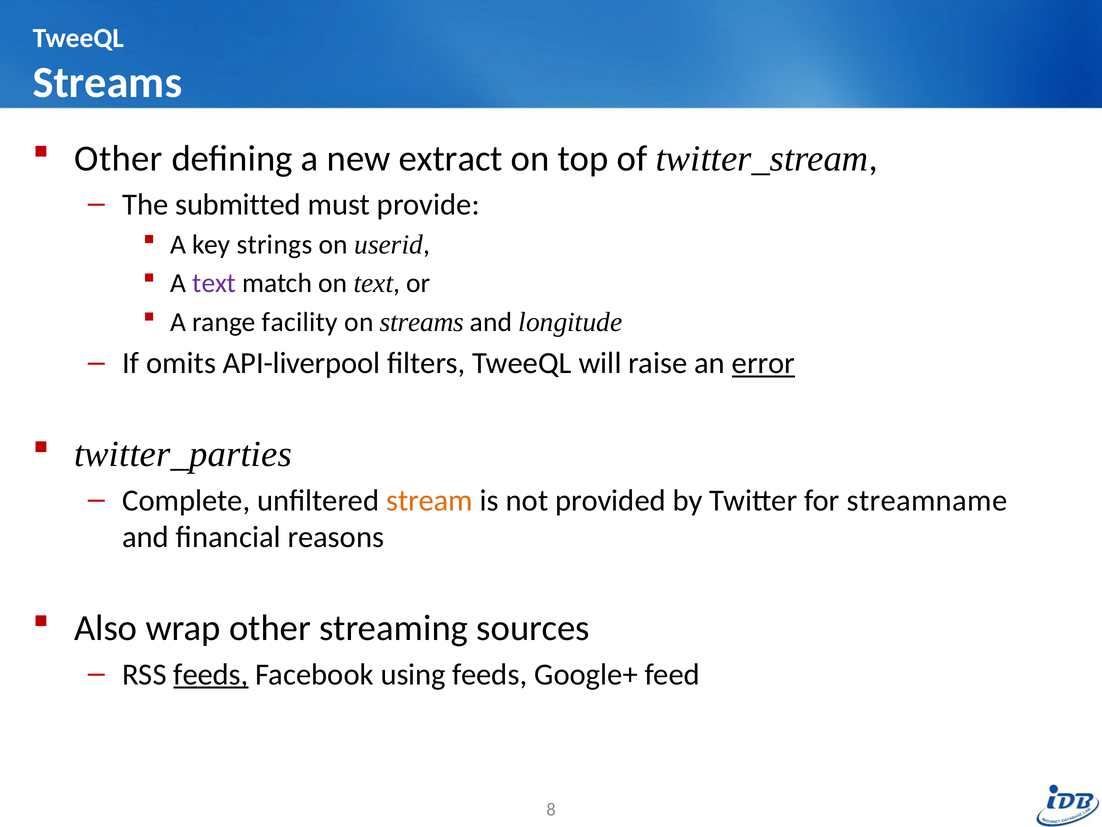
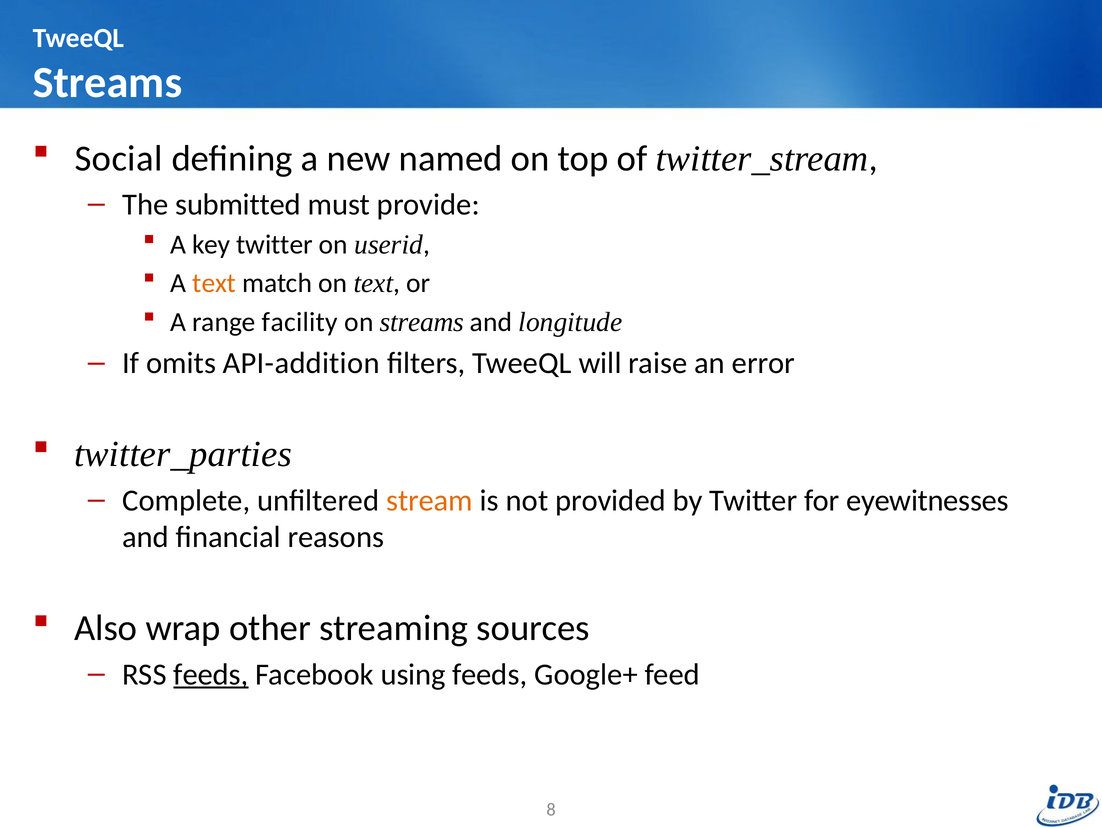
Other at (119, 158): Other -> Social
extract: extract -> named
key strings: strings -> twitter
text at (214, 283) colour: purple -> orange
API-liverpool: API-liverpool -> API-addition
error underline: present -> none
streamname: streamname -> eyewitnesses
